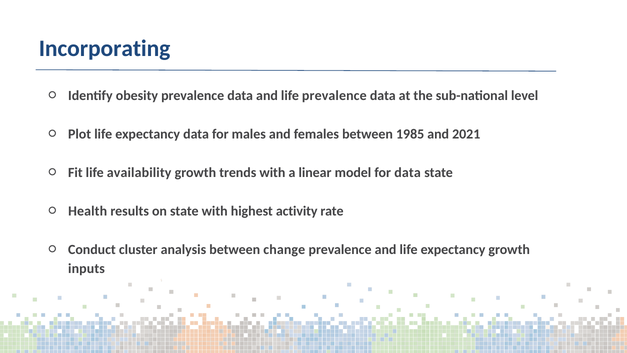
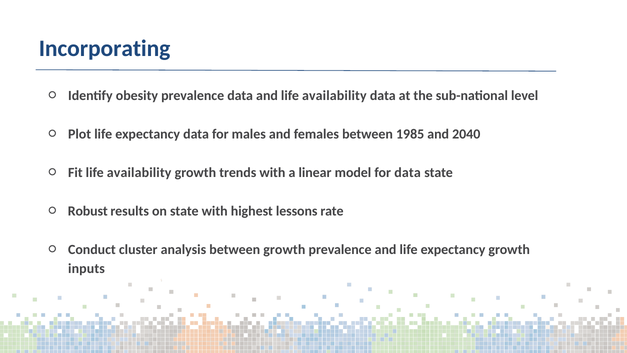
and life prevalence: prevalence -> availability
2021: 2021 -> 2040
Health: Health -> Robust
activity: activity -> lessons
between change: change -> growth
